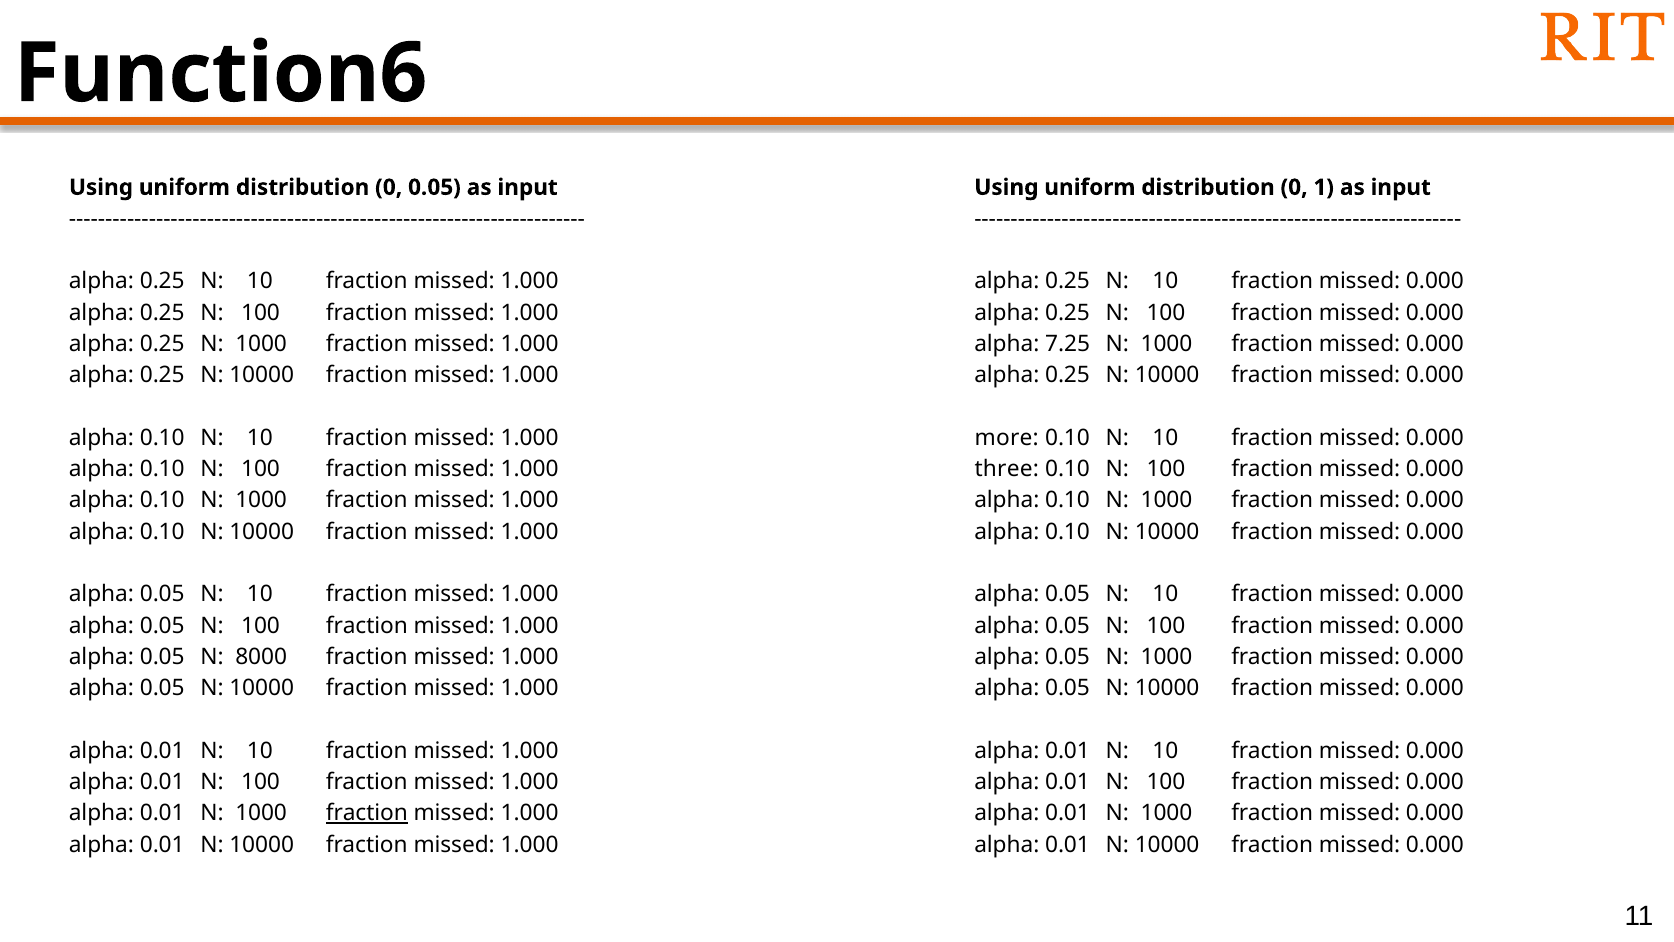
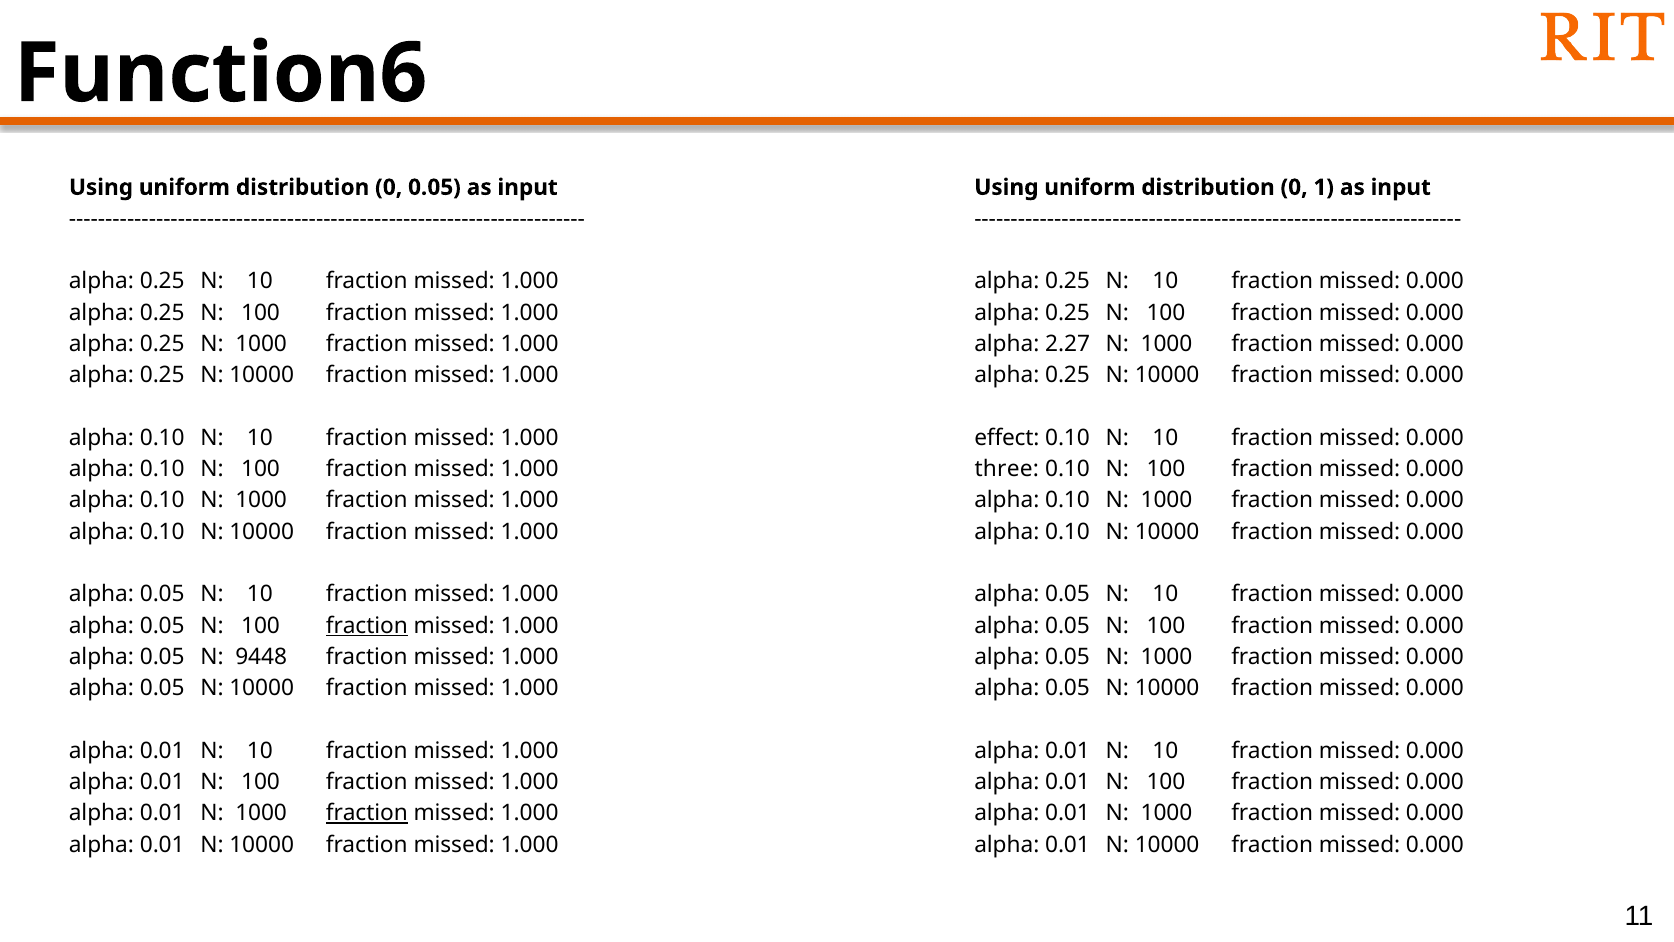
7.25: 7.25 -> 2.27
more: more -> effect
fraction at (367, 625) underline: none -> present
8000: 8000 -> 9448
